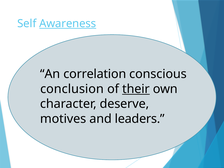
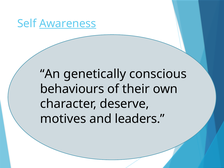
correlation: correlation -> genetically
conclusion: conclusion -> behaviours
their underline: present -> none
